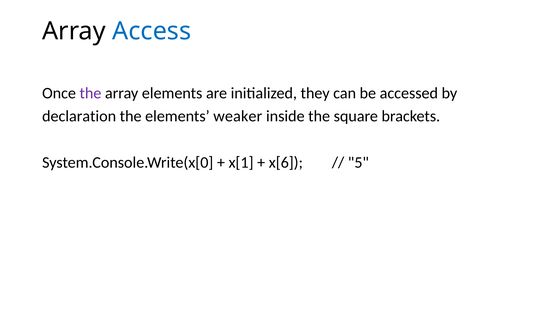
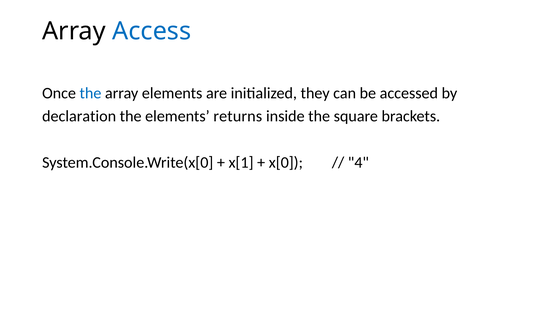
the at (90, 93) colour: purple -> blue
weaker: weaker -> returns
x[6: x[6 -> x[0
5: 5 -> 4
